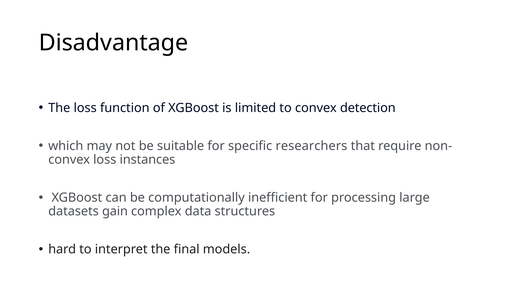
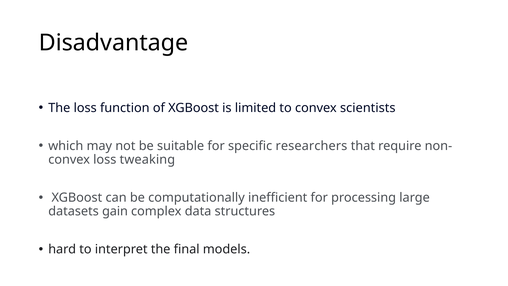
detection: detection -> scientists
instances: instances -> tweaking
